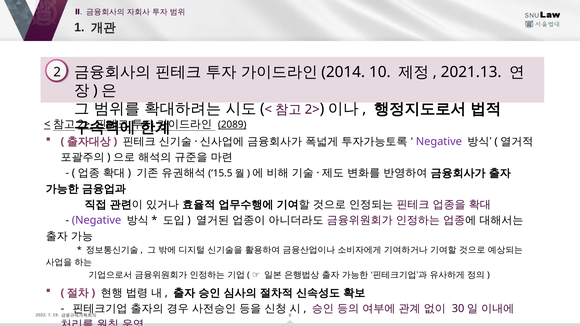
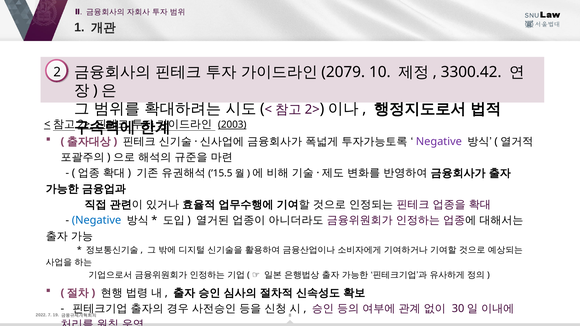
2014: 2014 -> 2079
2021.13: 2021.13 -> 3300.42
2089: 2089 -> 2003
Negative at (97, 220) colour: purple -> blue
